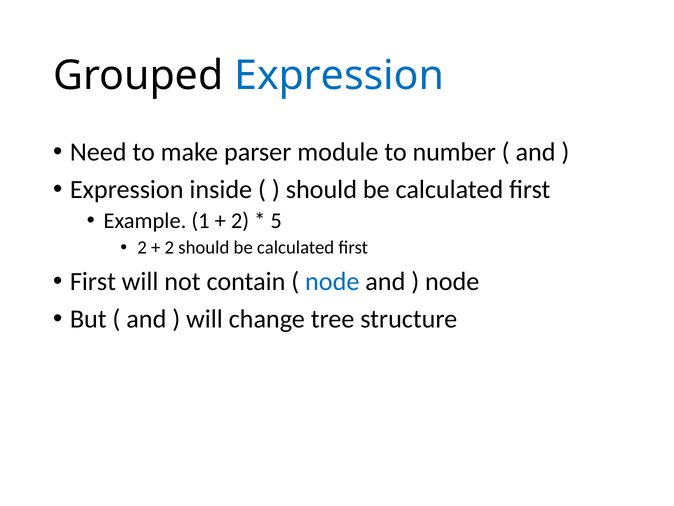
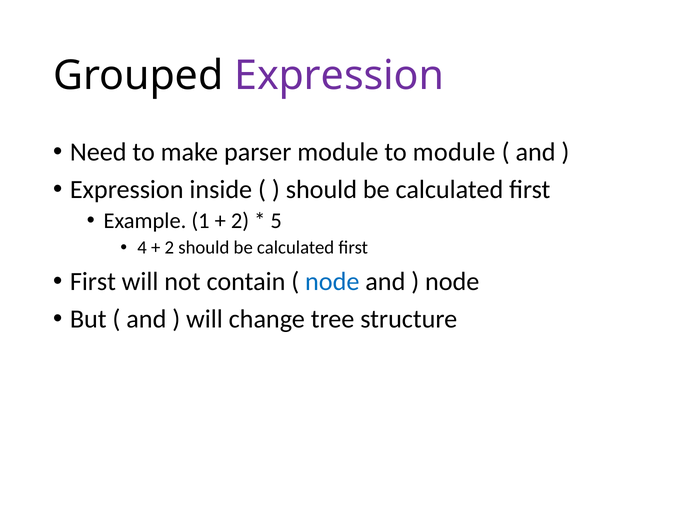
Expression at (339, 75) colour: blue -> purple
to number: number -> module
2 at (142, 248): 2 -> 4
